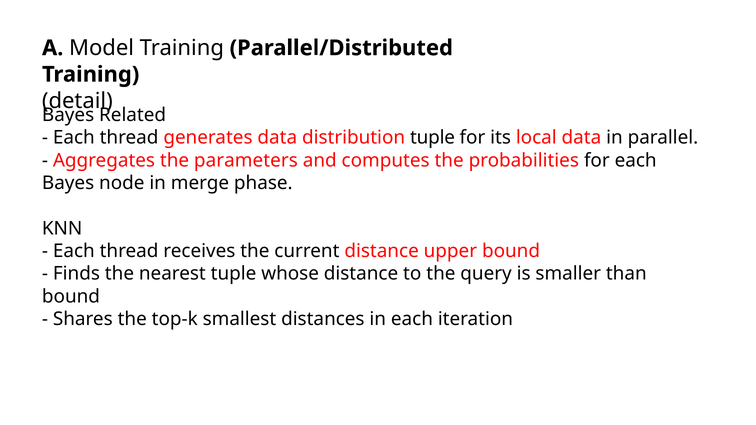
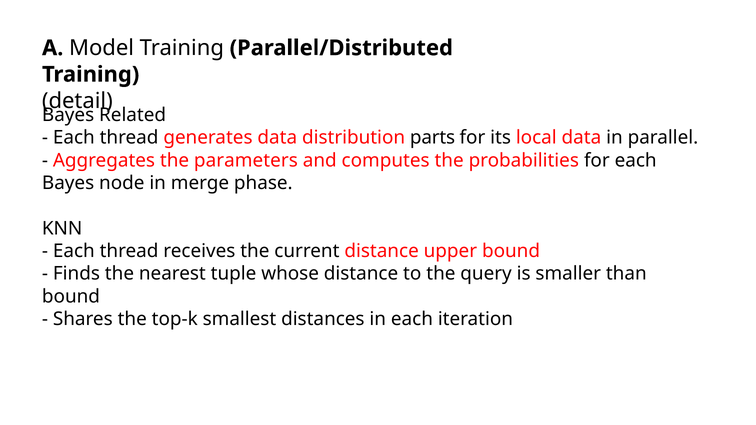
distribution tuple: tuple -> parts
